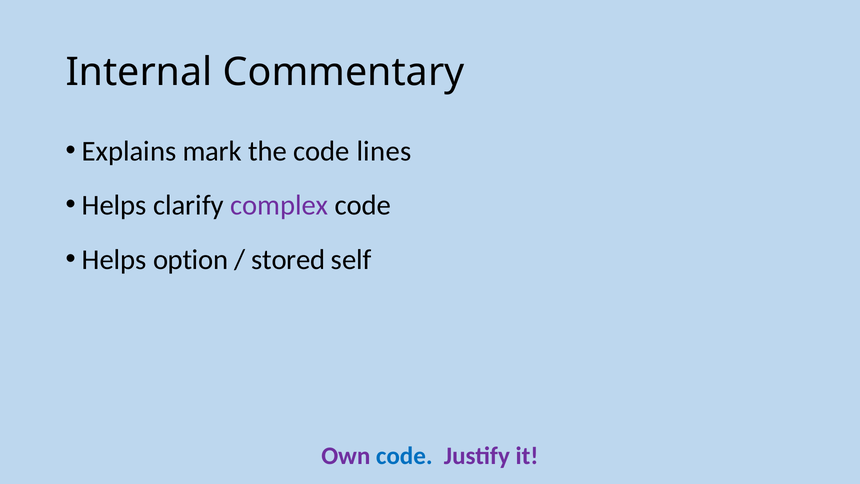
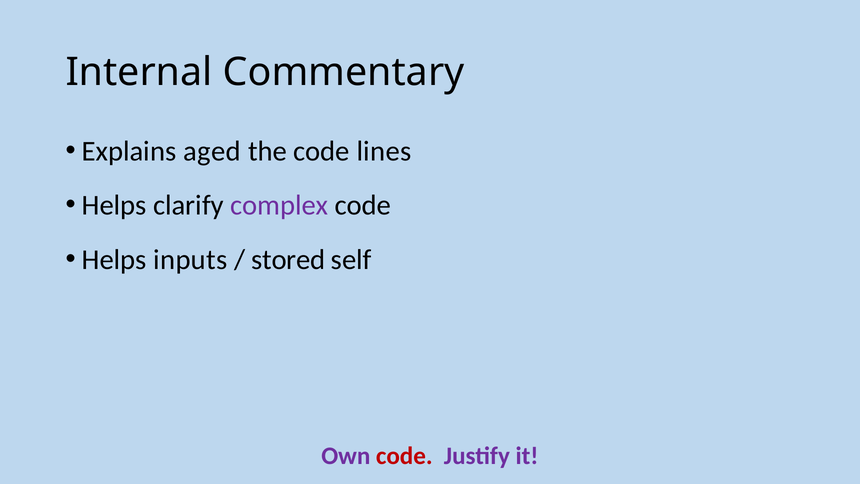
mark: mark -> aged
option: option -> inputs
code at (404, 456) colour: blue -> red
